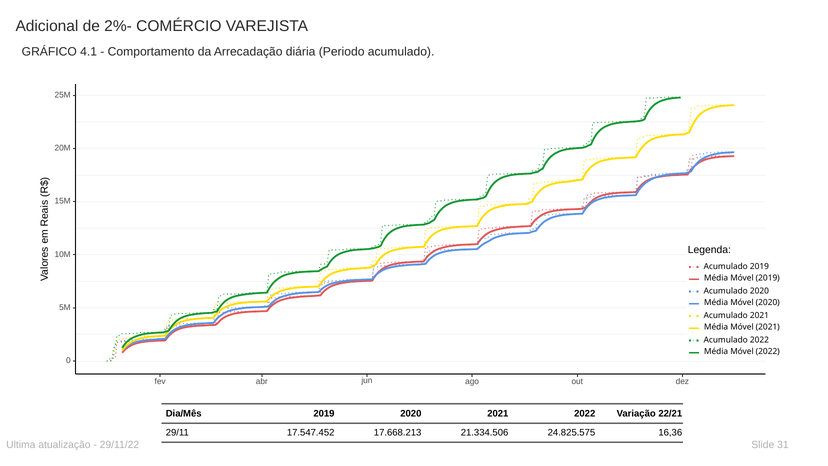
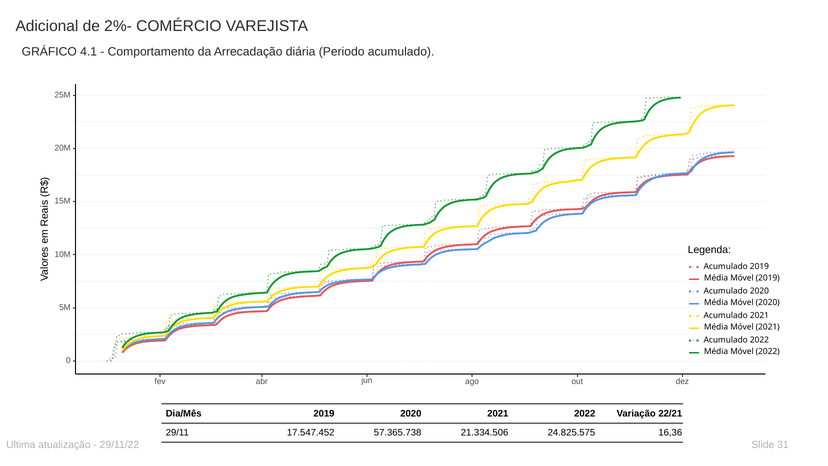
17.668.213: 17.668.213 -> 57.365.738
